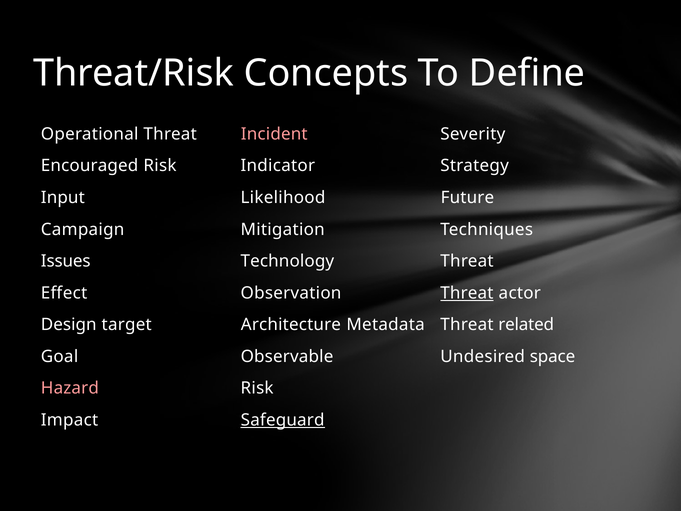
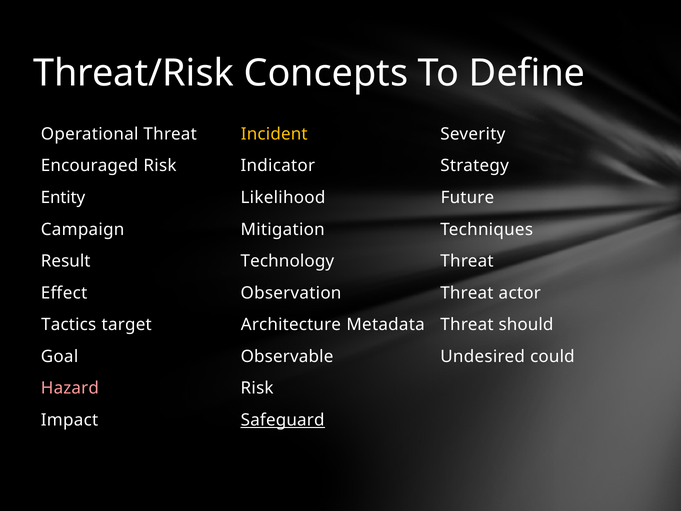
Incident colour: pink -> yellow
Input: Input -> Entity
Issues: Issues -> Result
Threat at (467, 293) underline: present -> none
Design: Design -> Tactics
related: related -> should
space: space -> could
